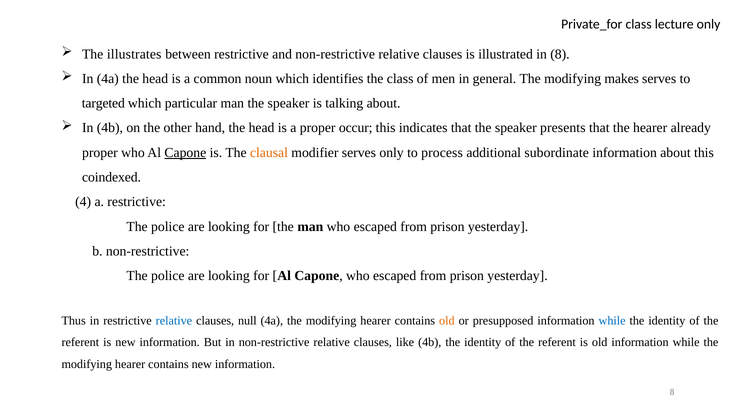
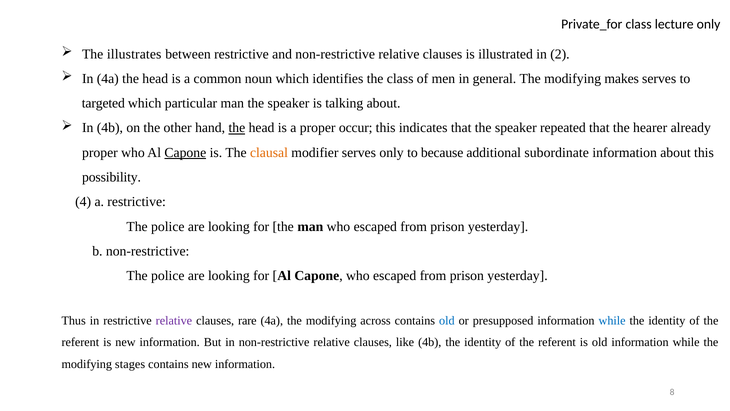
in 8: 8 -> 2
the at (237, 128) underline: none -> present
presents: presents -> repeated
process: process -> because
coindexed: coindexed -> possibility
relative at (174, 320) colour: blue -> purple
null: null -> rare
4a the modifying hearer: hearer -> across
old at (447, 320) colour: orange -> blue
hearer at (130, 364): hearer -> stages
